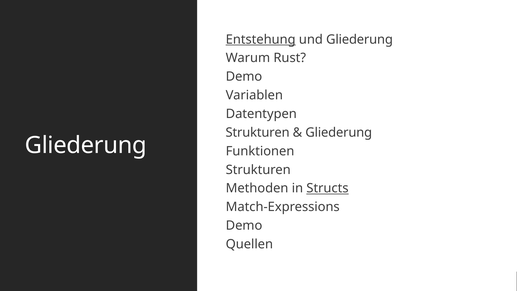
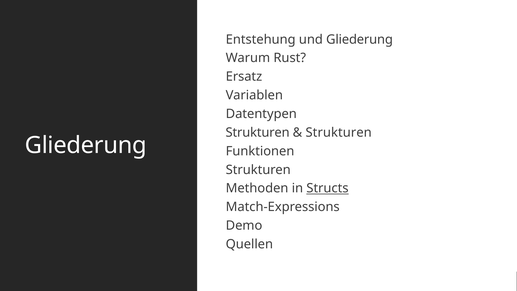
Entstehung underline: present -> none
Demo at (244, 77): Demo -> Ersatz
Gliederung at (339, 132): Gliederung -> Strukturen
